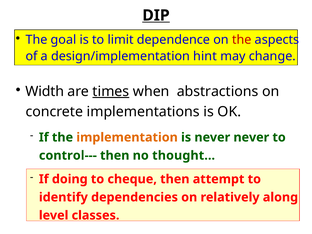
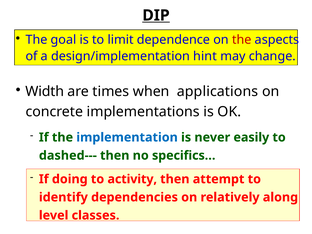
times underline: present -> none
abstractions: abstractions -> applications
implementation colour: orange -> blue
never never: never -> easily
control---: control--- -> dashed---
thought…: thought… -> specifics…
cheque: cheque -> activity
